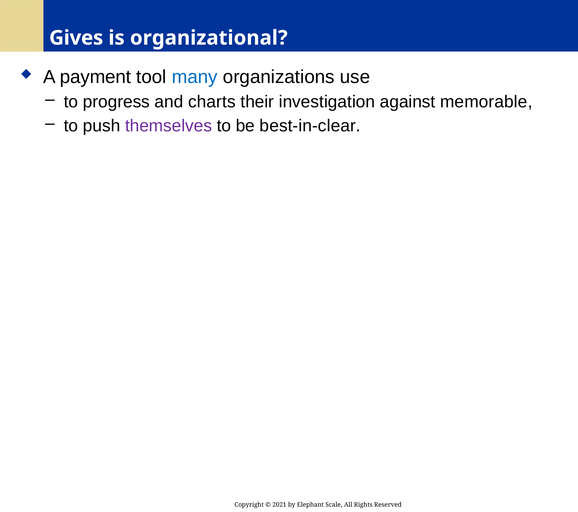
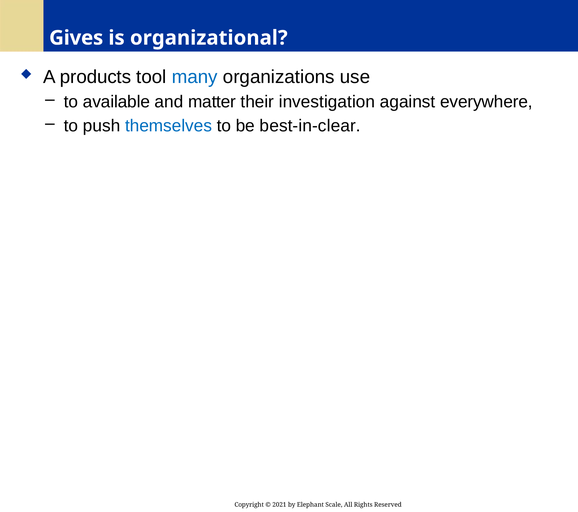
payment: payment -> products
progress: progress -> available
charts: charts -> matter
memorable: memorable -> everywhere
themselves colour: purple -> blue
